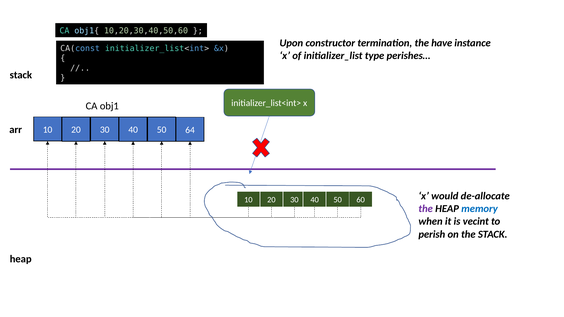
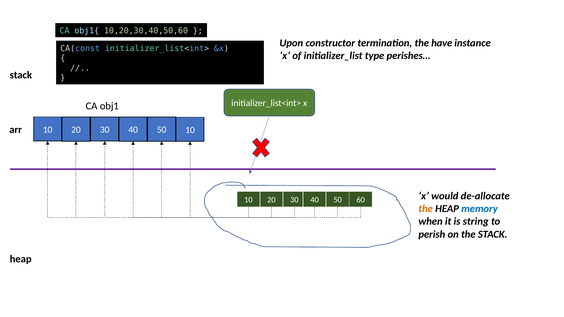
50 64: 64 -> 10
the at (426, 209) colour: purple -> orange
vecint: vecint -> string
